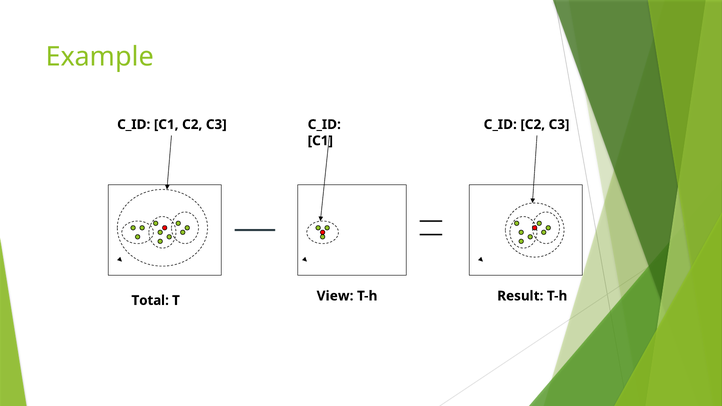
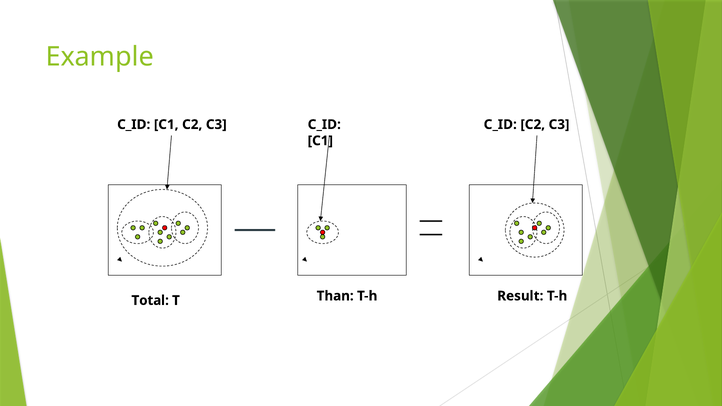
View: View -> Than
